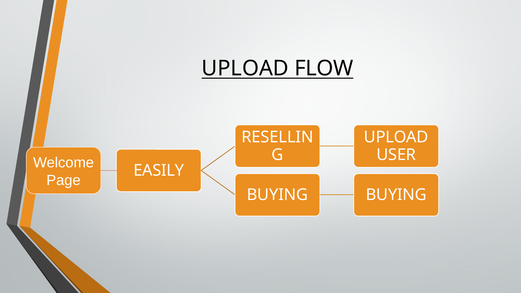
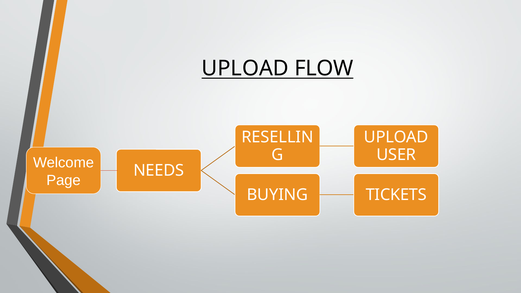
EASILY: EASILY -> NEEDS
BUYING BUYING: BUYING -> TICKETS
